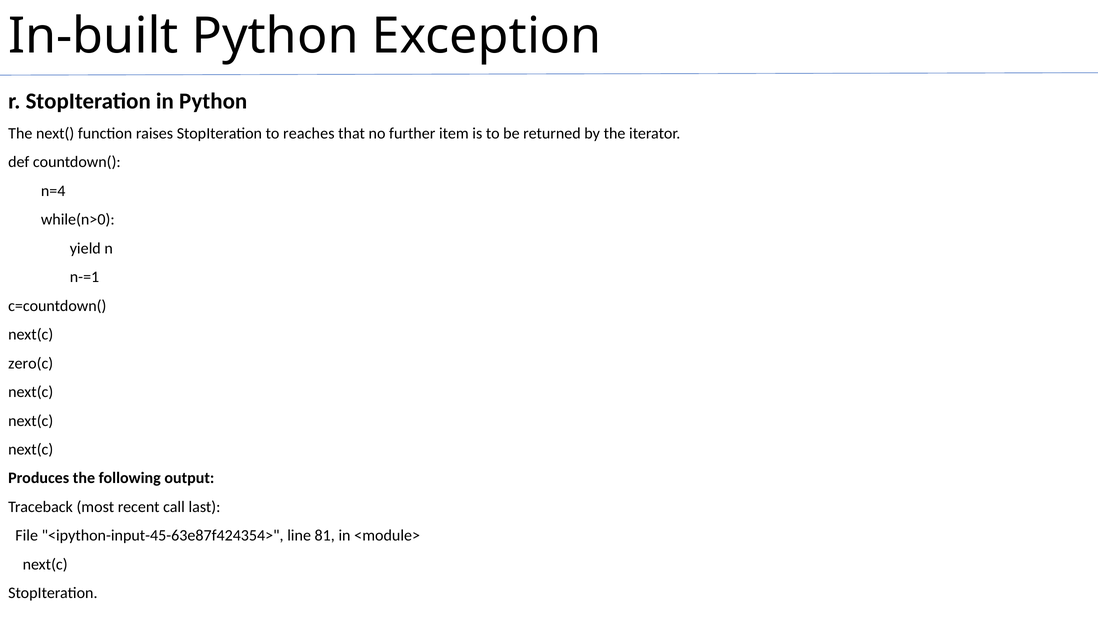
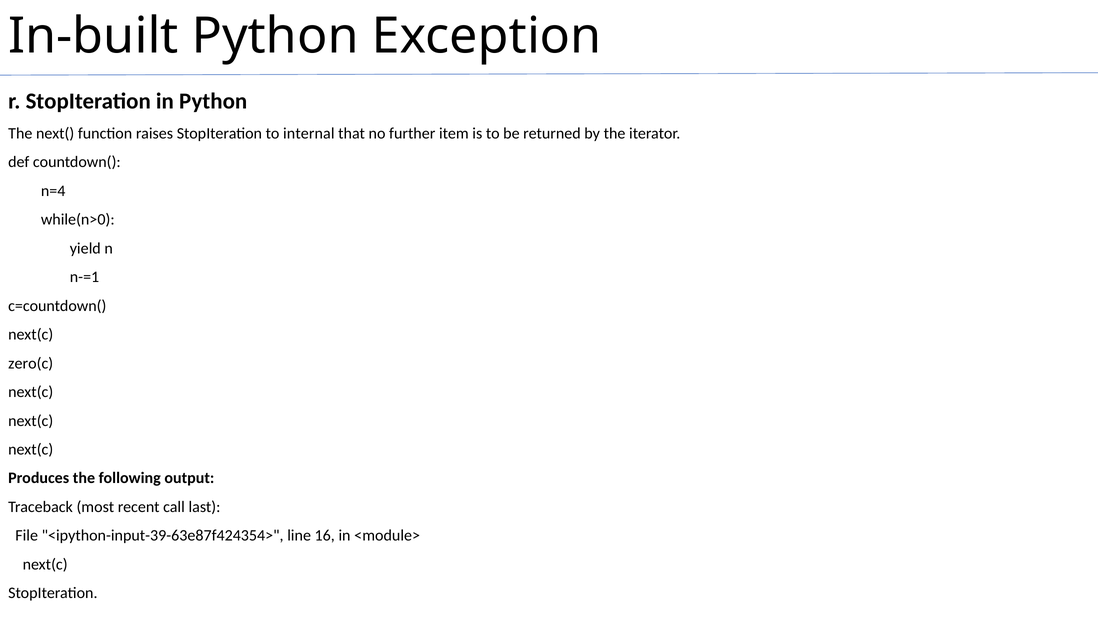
reaches: reaches -> internal
<ipython-input-45-63e87f424354>: <ipython-input-45-63e87f424354> -> <ipython-input-39-63e87f424354>
81: 81 -> 16
